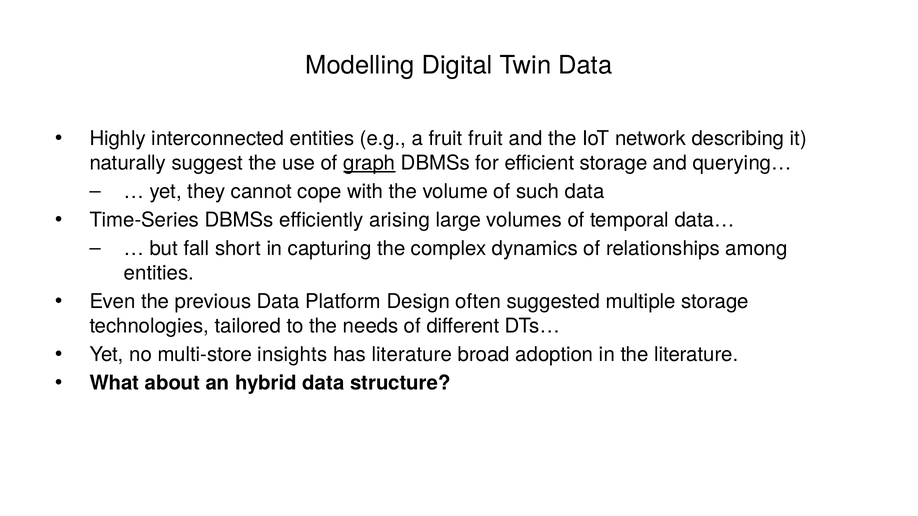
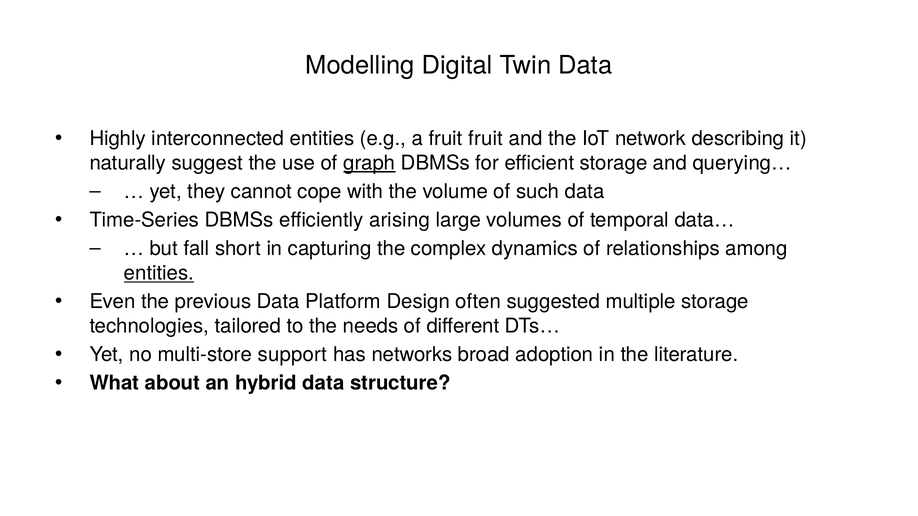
entities at (159, 273) underline: none -> present
insights: insights -> support
has literature: literature -> networks
